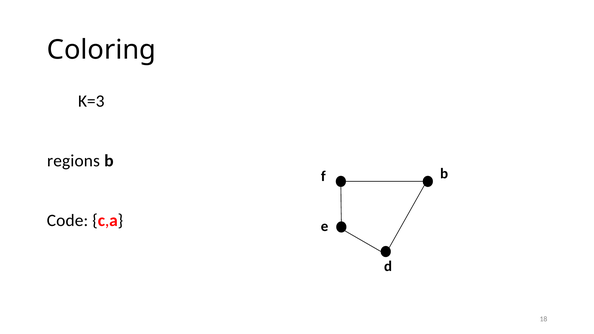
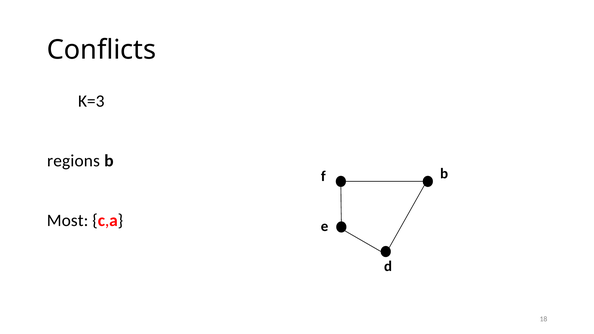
Coloring: Coloring -> Conflicts
Code: Code -> Most
